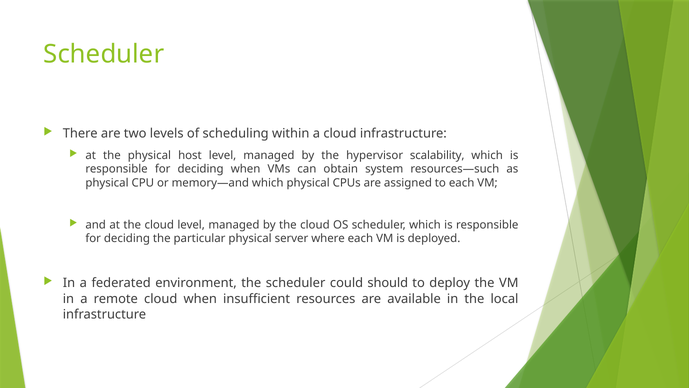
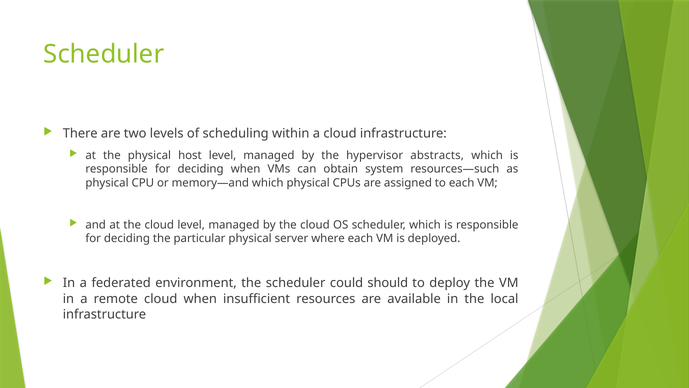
scalability: scalability -> abstracts
